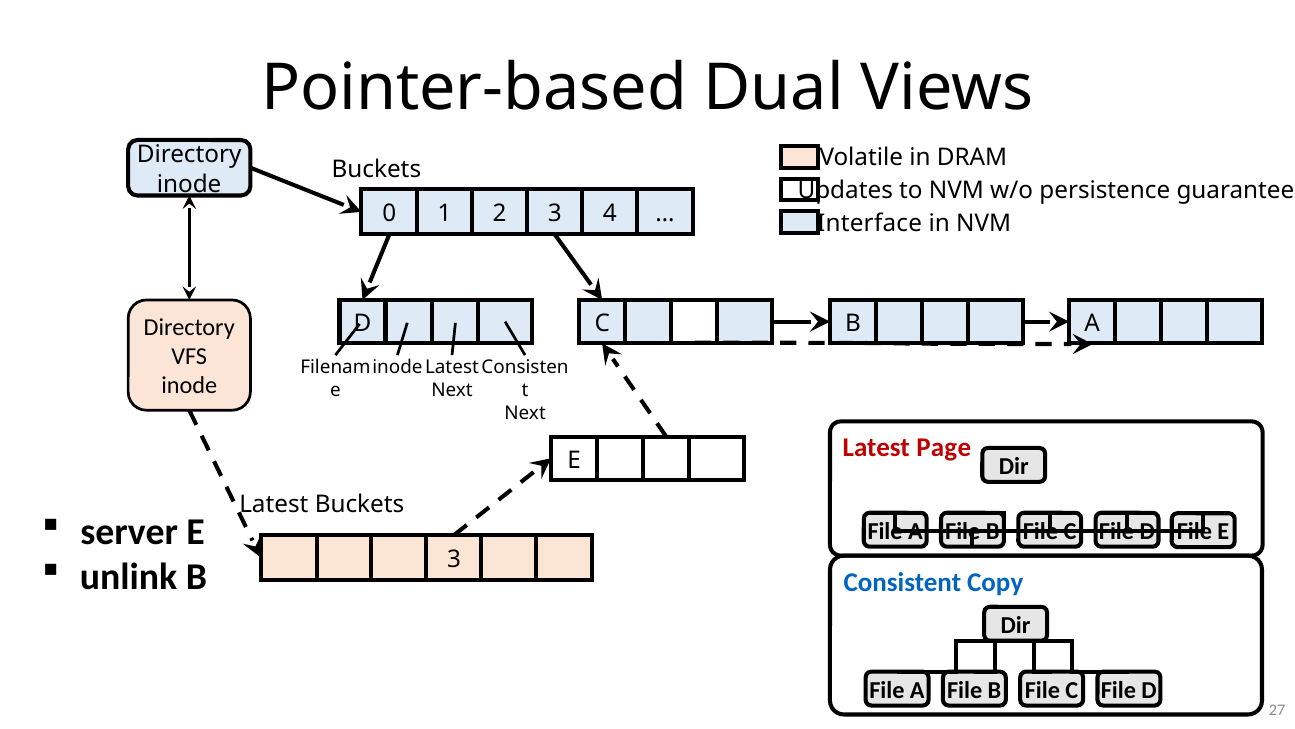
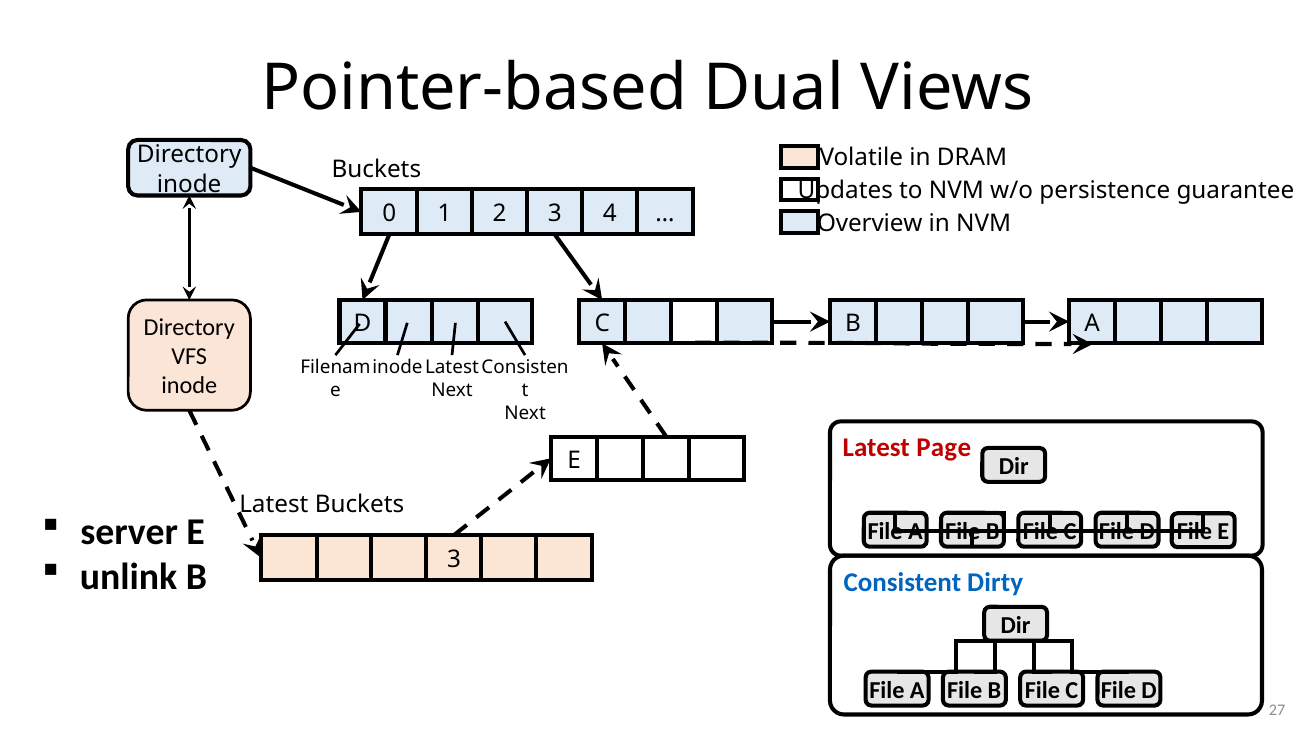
Interface: Interface -> Overview
Copy: Copy -> Dirty
